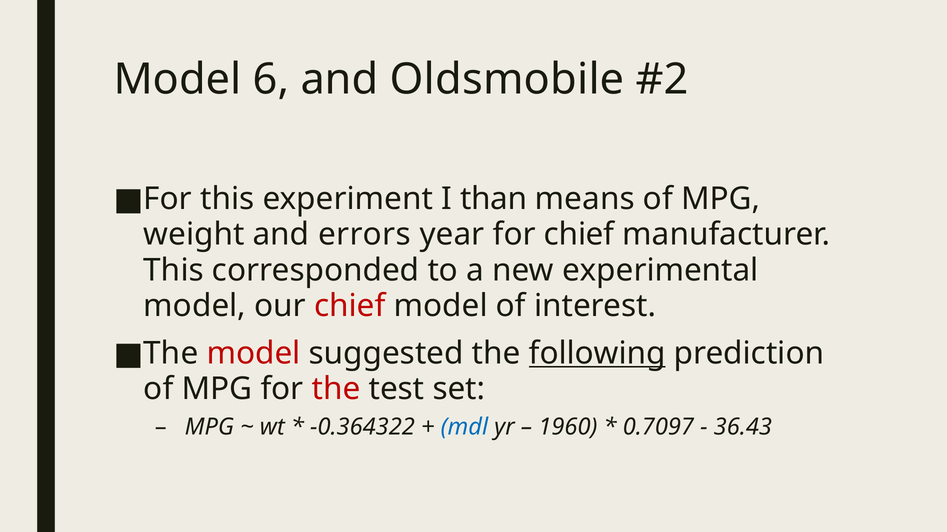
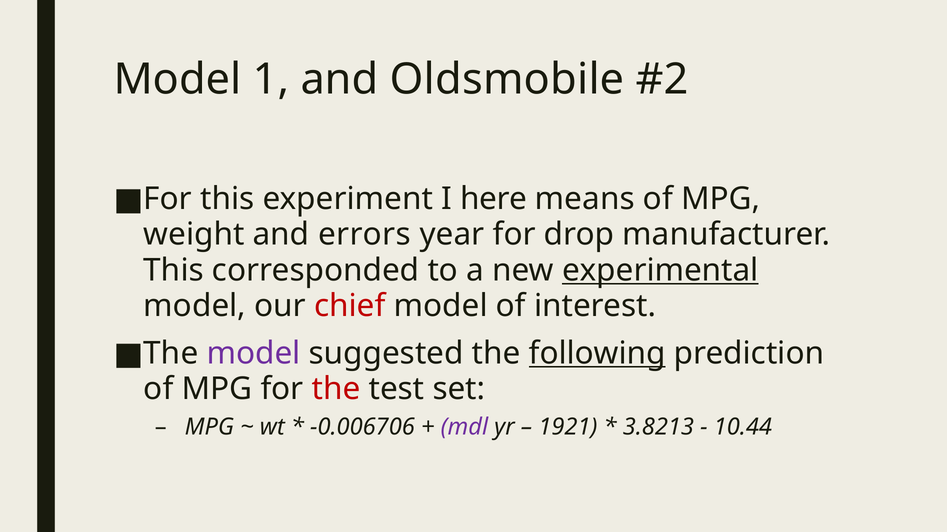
6: 6 -> 1
than: than -> here
for chief: chief -> drop
experimental underline: none -> present
model at (254, 354) colour: red -> purple
-0.364322: -0.364322 -> -0.006706
mdl colour: blue -> purple
1960: 1960 -> 1921
0.7097: 0.7097 -> 3.8213
36.43: 36.43 -> 10.44
